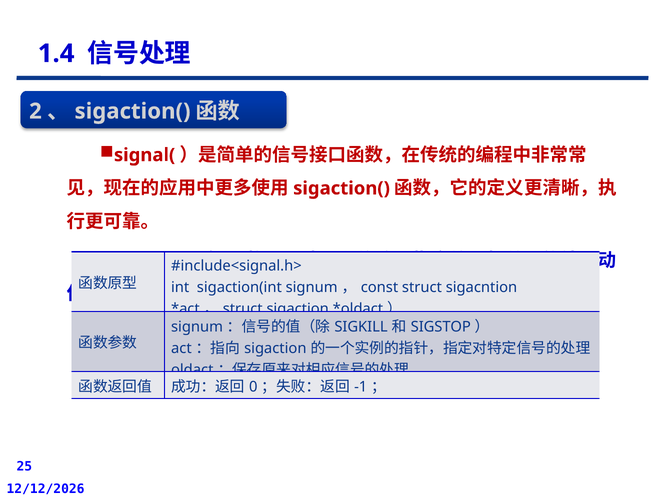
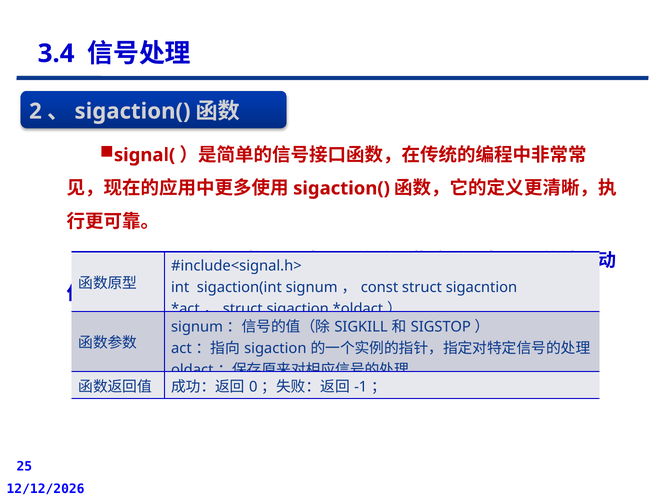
1.4: 1.4 -> 3.4
